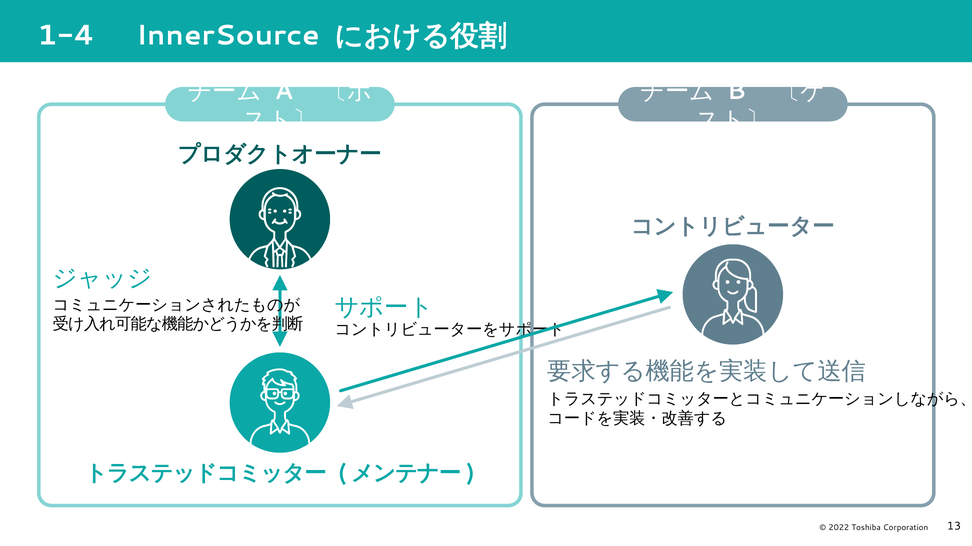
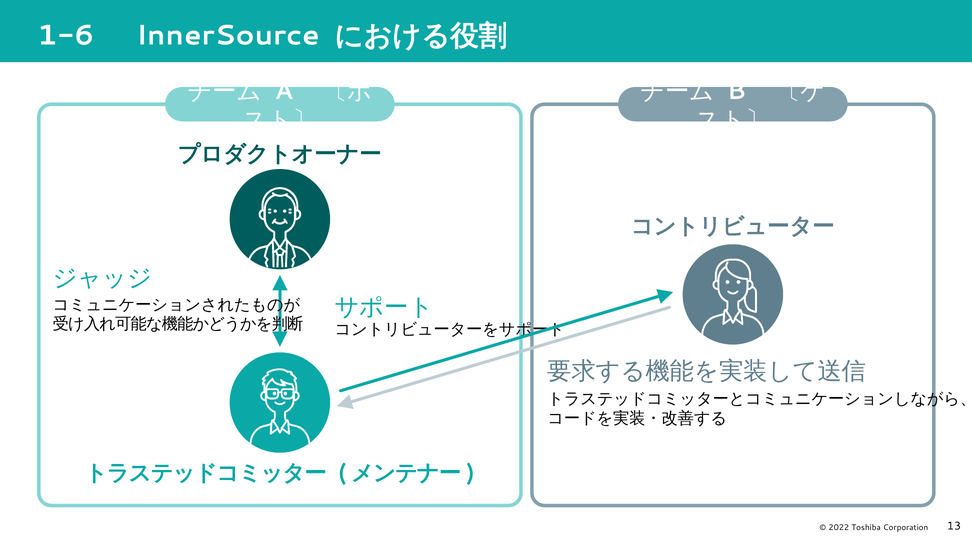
1-4: 1-4 -> 1-6
